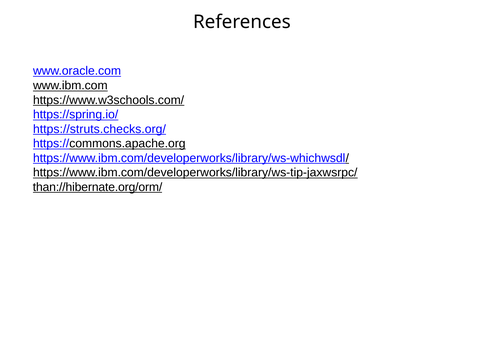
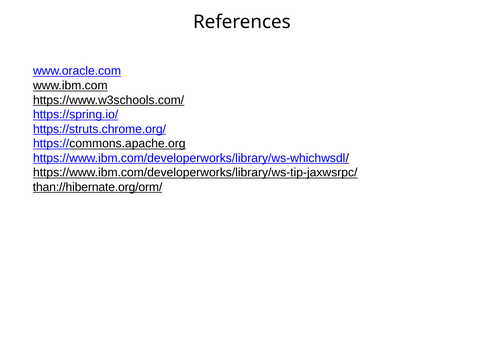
https://struts.checks.org/: https://struts.checks.org/ -> https://struts.chrome.org/
